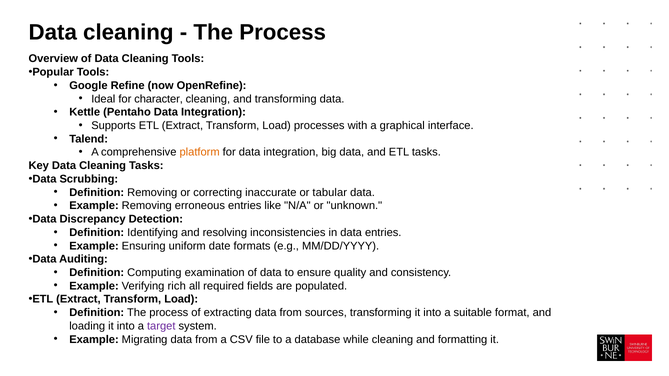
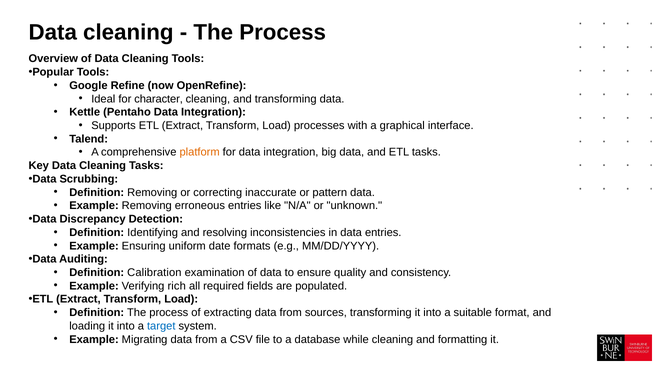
tabular: tabular -> pattern
Computing: Computing -> Calibration
target colour: purple -> blue
